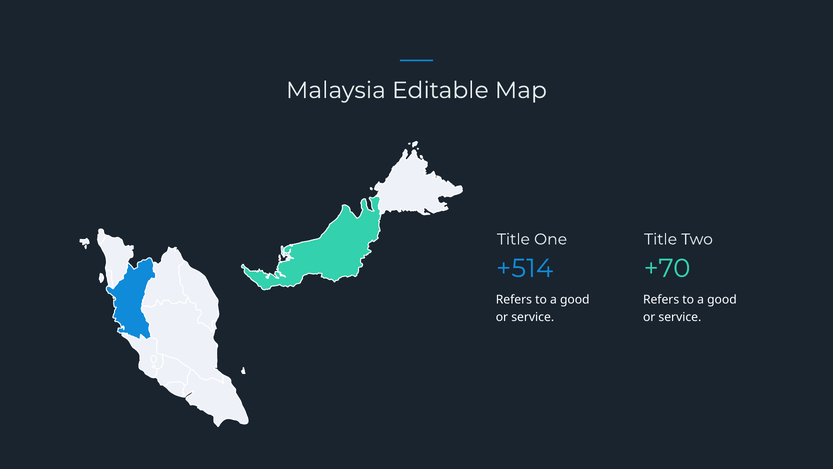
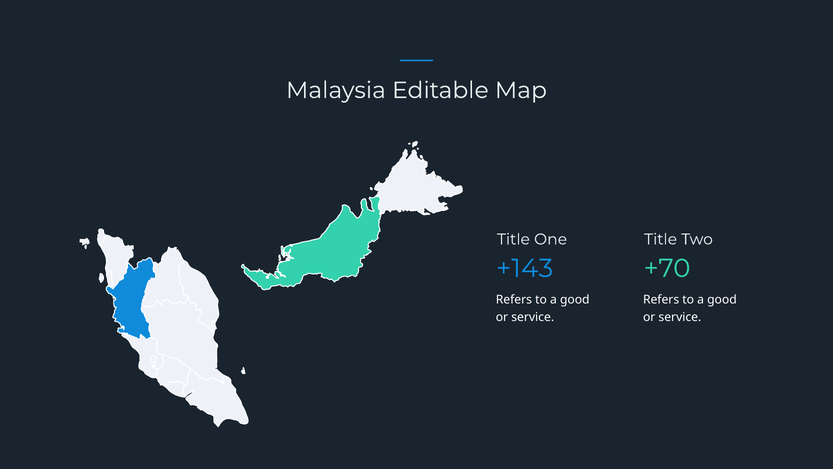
+514: +514 -> +143
